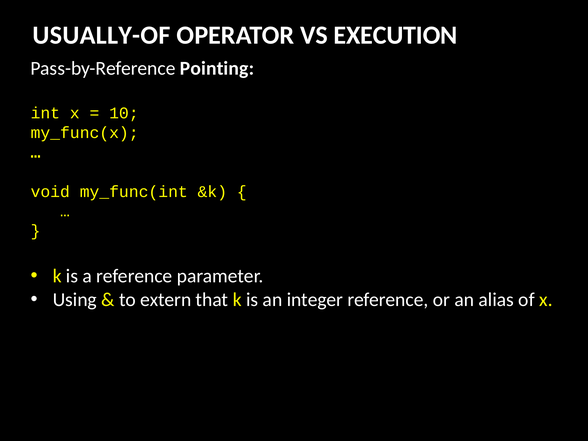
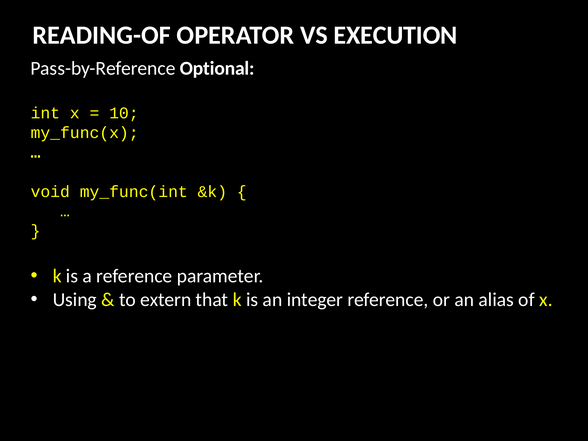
USUALLY-OF: USUALLY-OF -> READING-OF
Pointing: Pointing -> Optional
